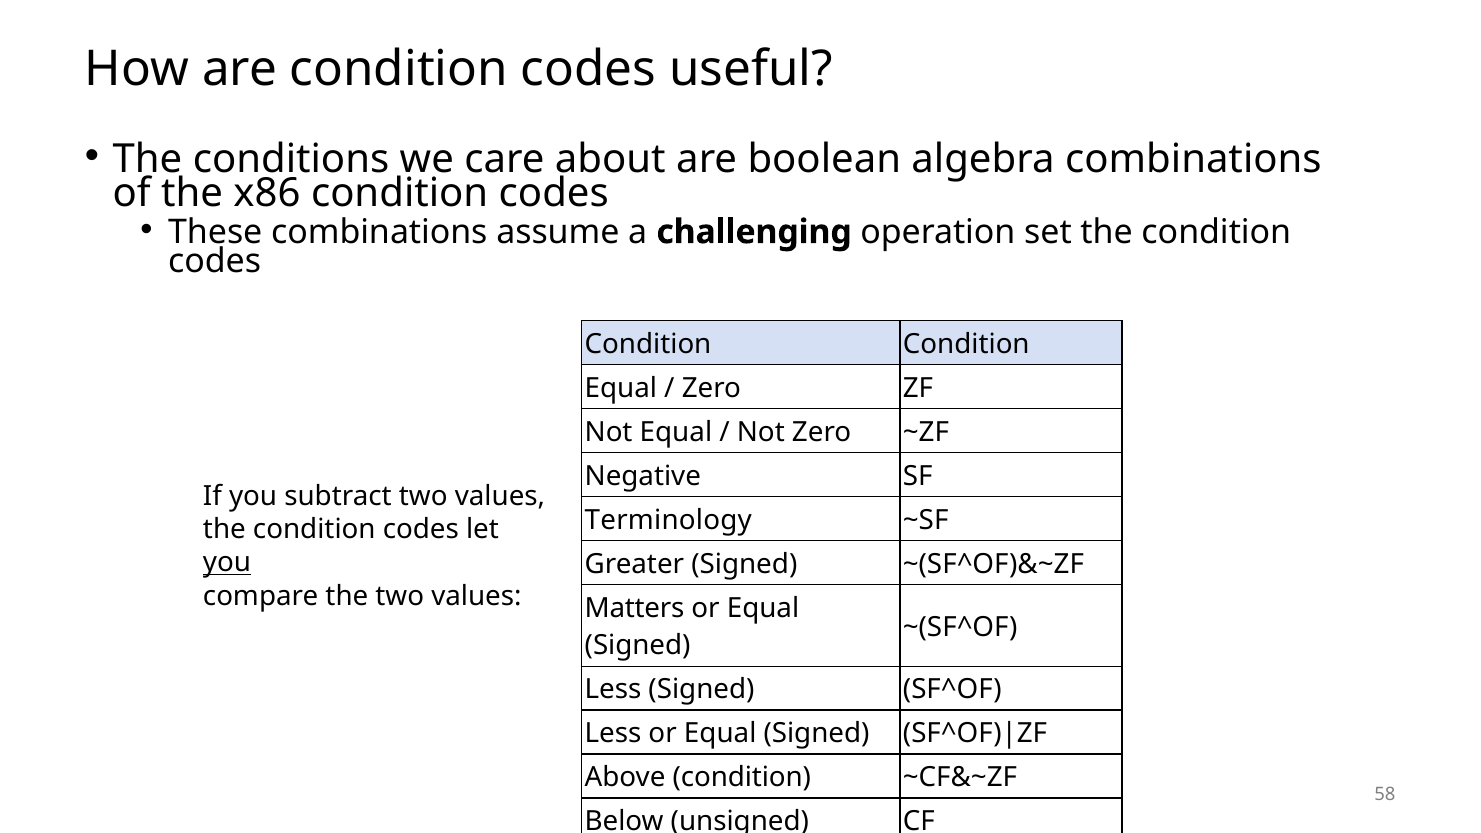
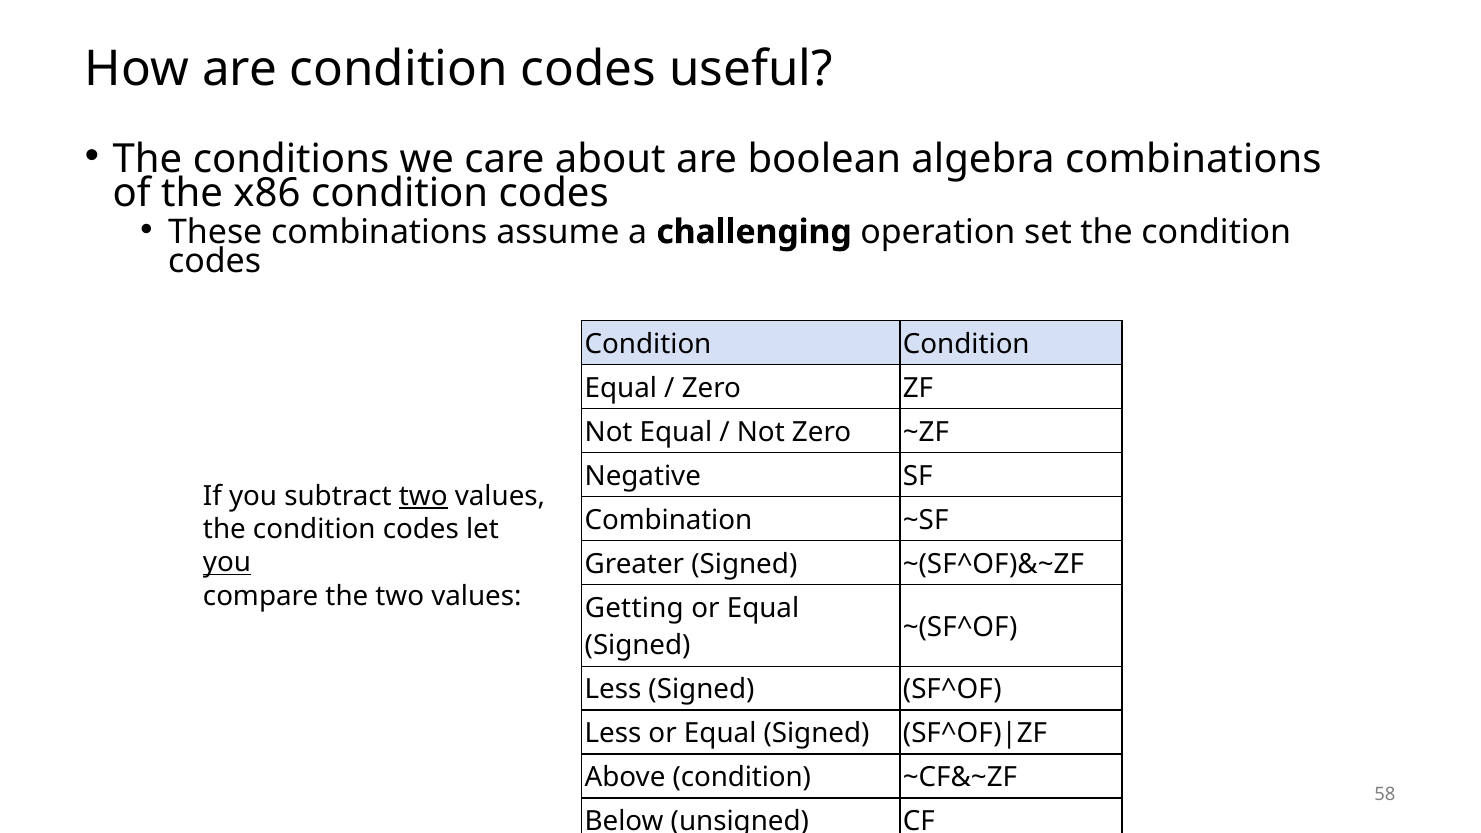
two at (423, 496) underline: none -> present
Terminology: Terminology -> Combination
Matters: Matters -> Getting
